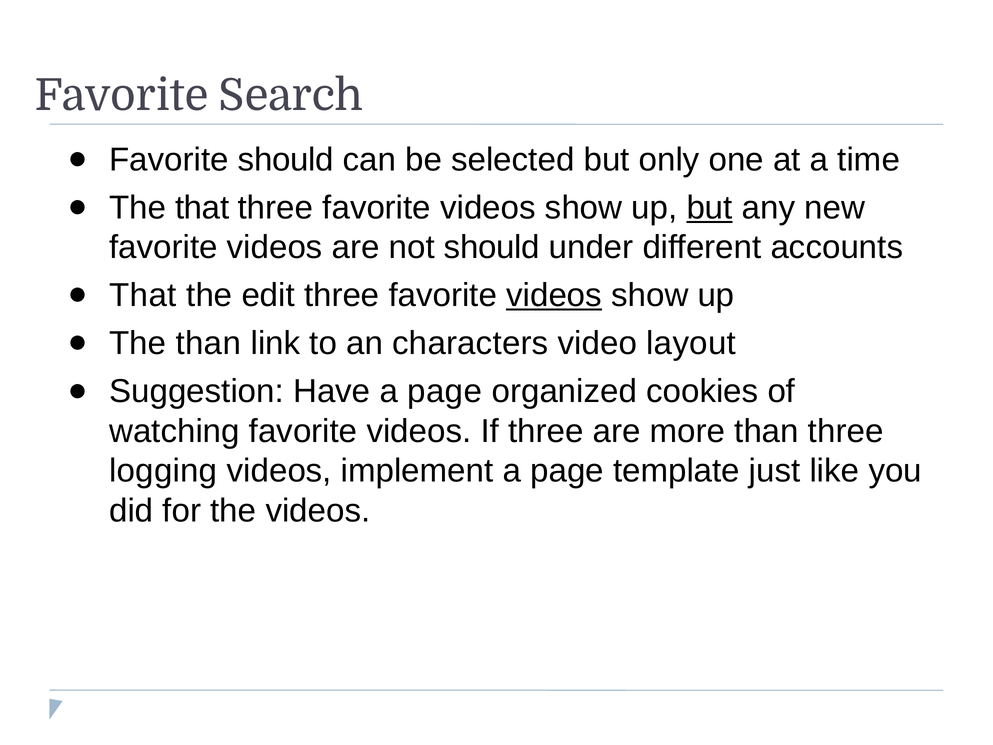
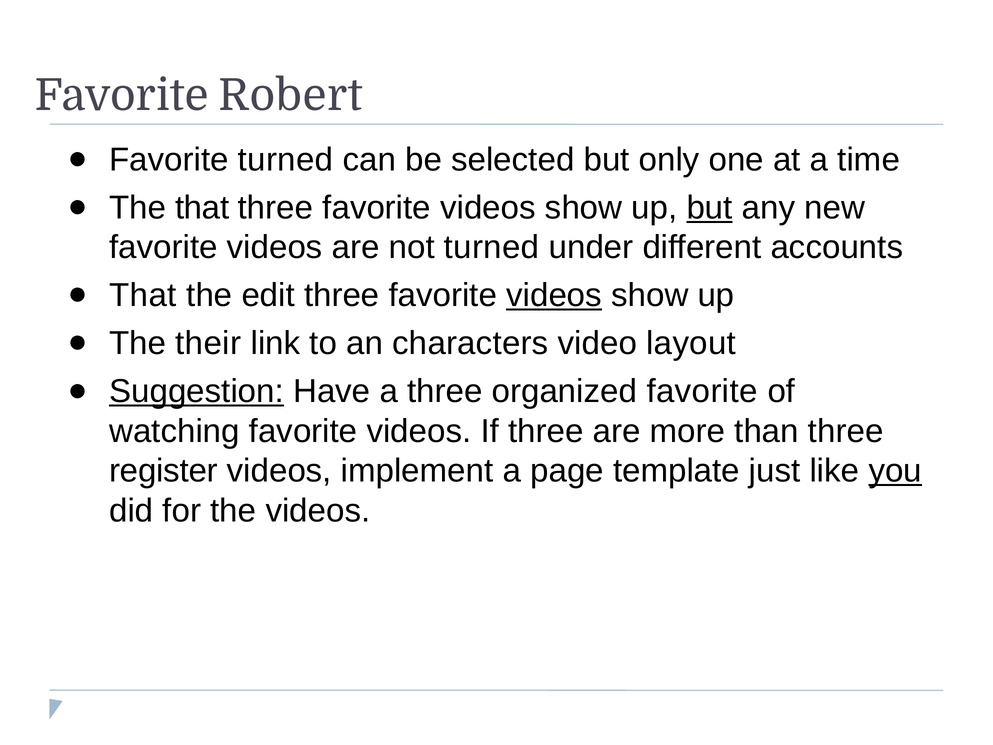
Search: Search -> Robert
Favorite should: should -> turned
not should: should -> turned
The than: than -> their
Suggestion underline: none -> present
Have a page: page -> three
organized cookies: cookies -> favorite
logging: logging -> register
you underline: none -> present
